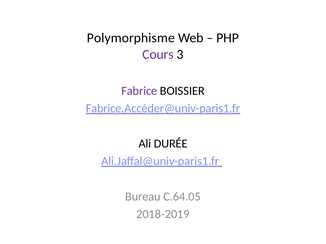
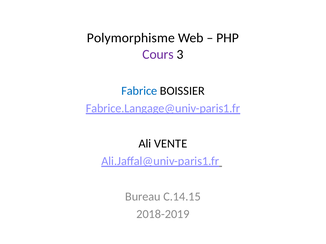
Fabrice colour: purple -> blue
Fabrice.Accéder@univ-paris1.fr: Fabrice.Accéder@univ-paris1.fr -> Fabrice.Langage@univ-paris1.fr
DURÉE: DURÉE -> VENTE
C.64.05: C.64.05 -> C.14.15
